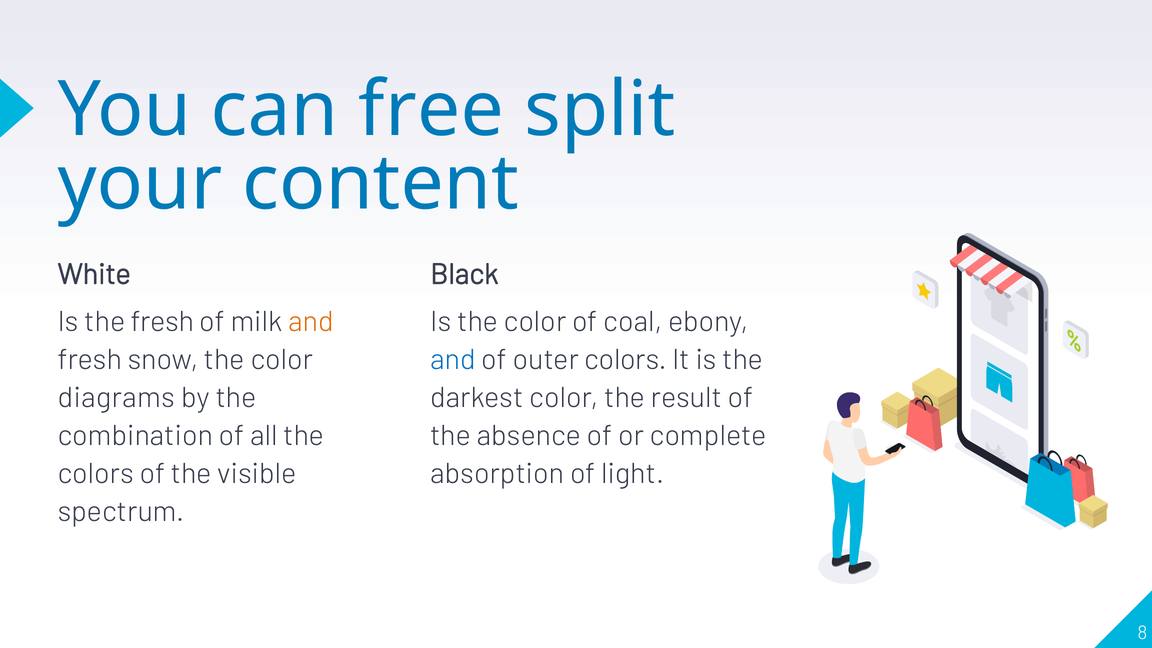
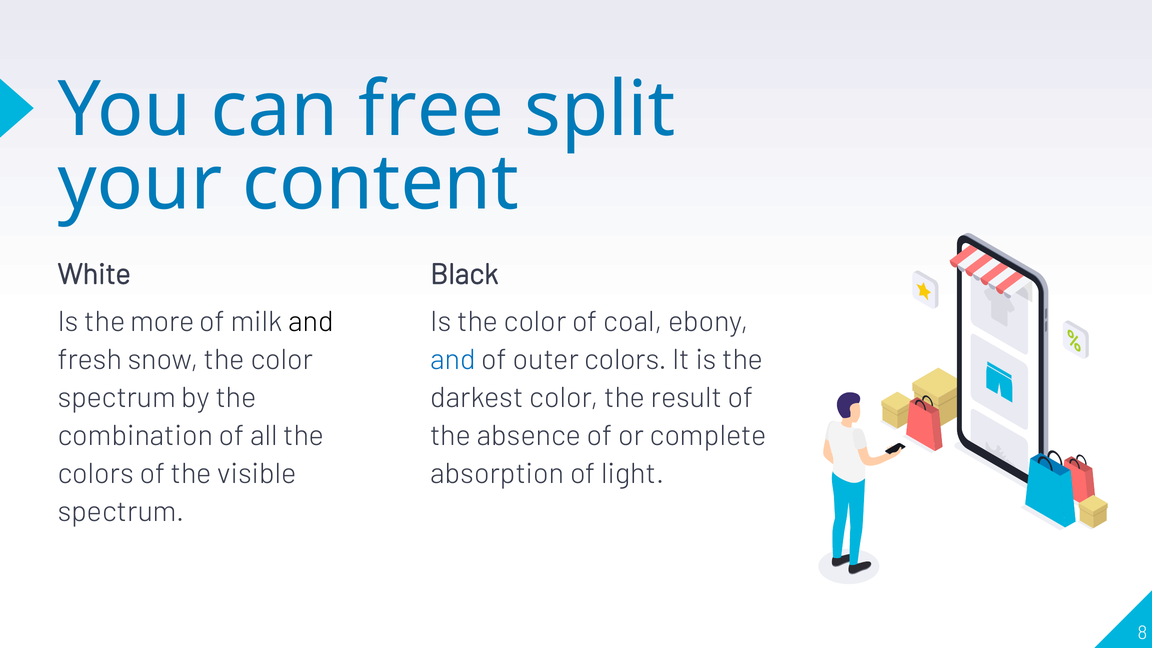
the fresh: fresh -> more
and at (311, 322) colour: orange -> black
diagrams at (116, 398): diagrams -> spectrum
